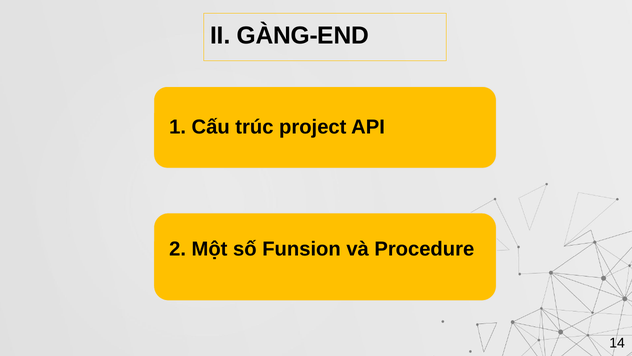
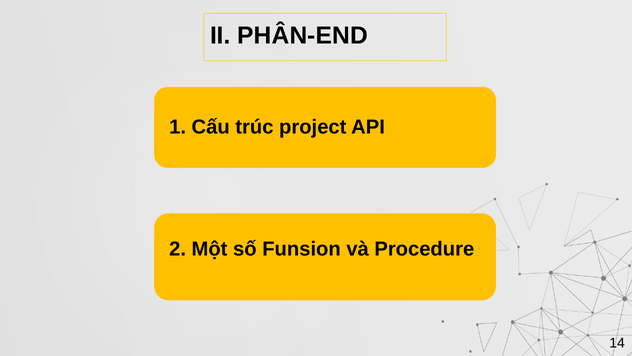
GÀNG-END: GÀNG-END -> PHÂN-END
